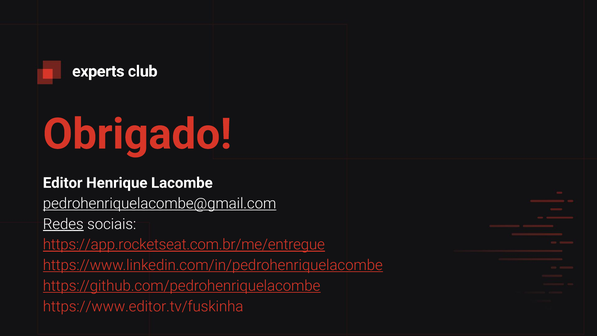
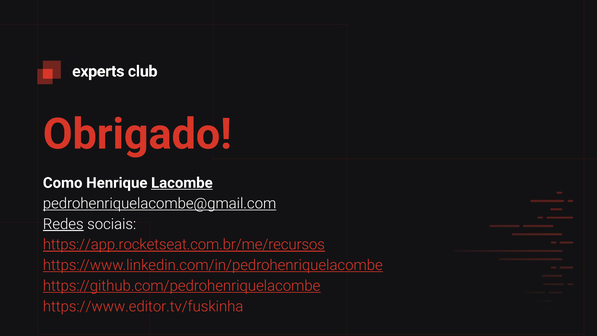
Editor: Editor -> Como
Lacombe underline: none -> present
https://app.rocketseat.com.br/me/entregue: https://app.rocketseat.com.br/me/entregue -> https://app.rocketseat.com.br/me/recursos
